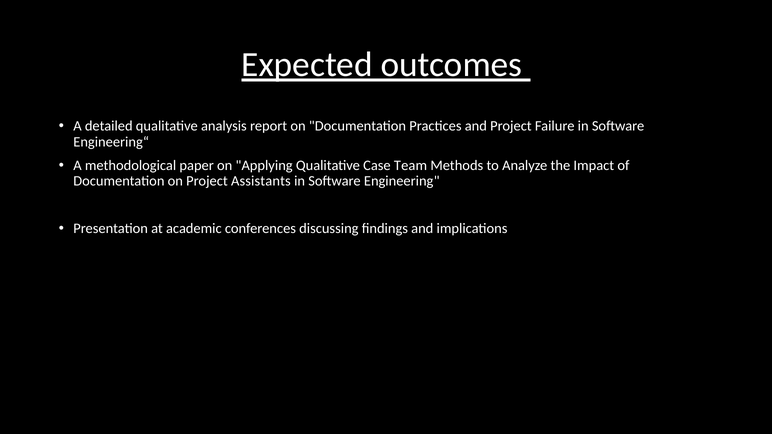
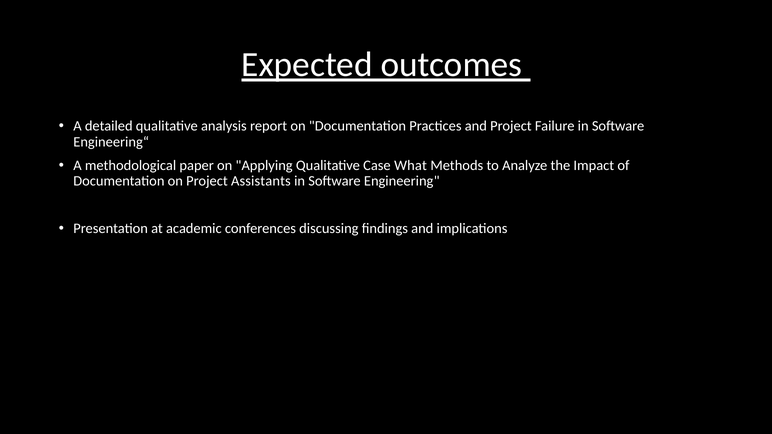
Team: Team -> What
